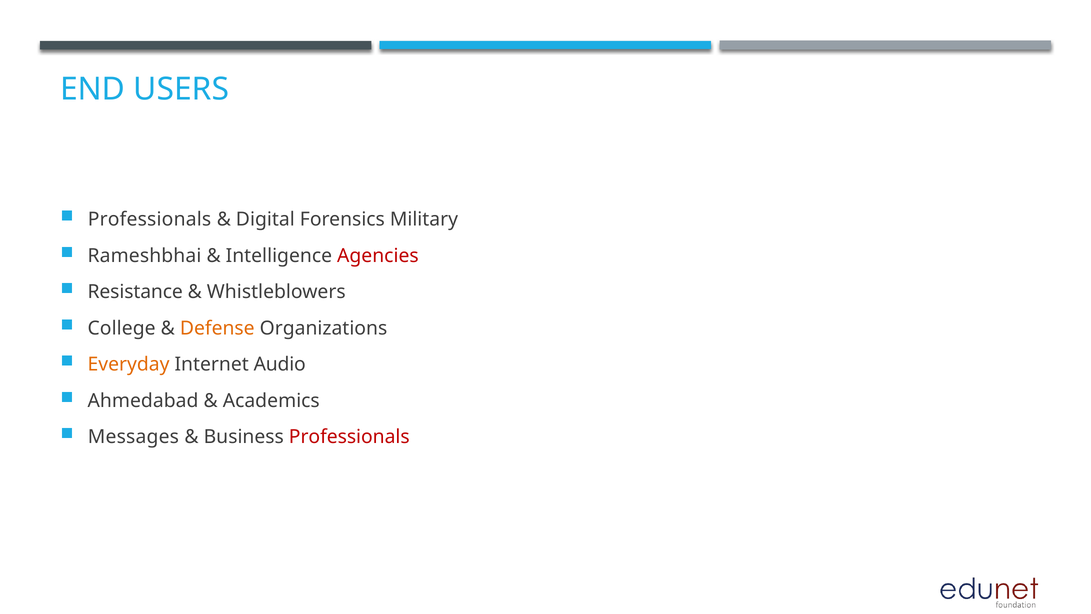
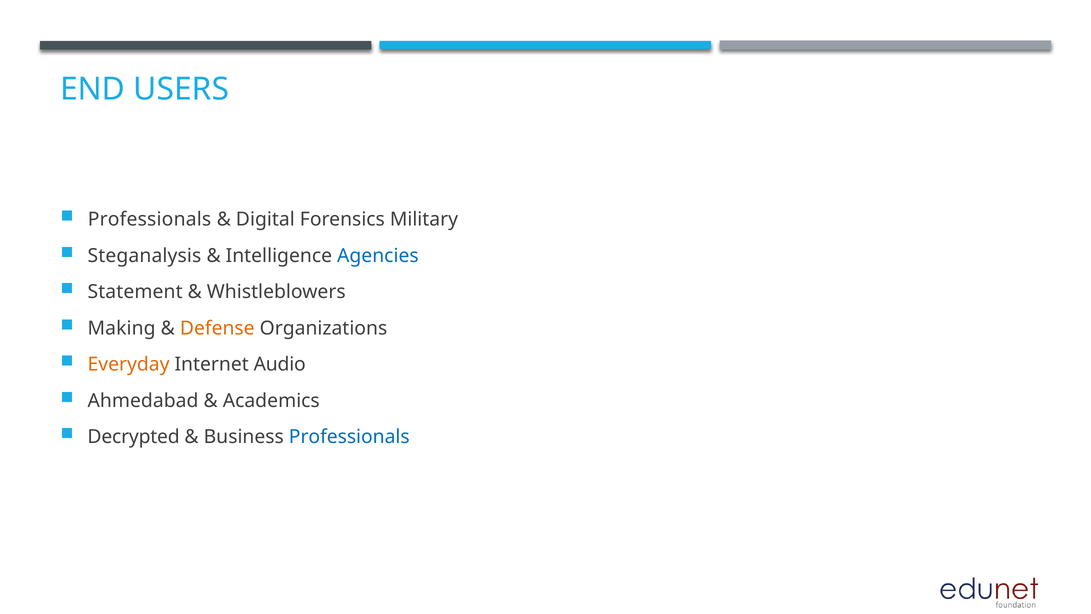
Rameshbhai: Rameshbhai -> Steganalysis
Agencies colour: red -> blue
Resistance: Resistance -> Statement
College: College -> Making
Messages: Messages -> Decrypted
Professionals at (349, 437) colour: red -> blue
